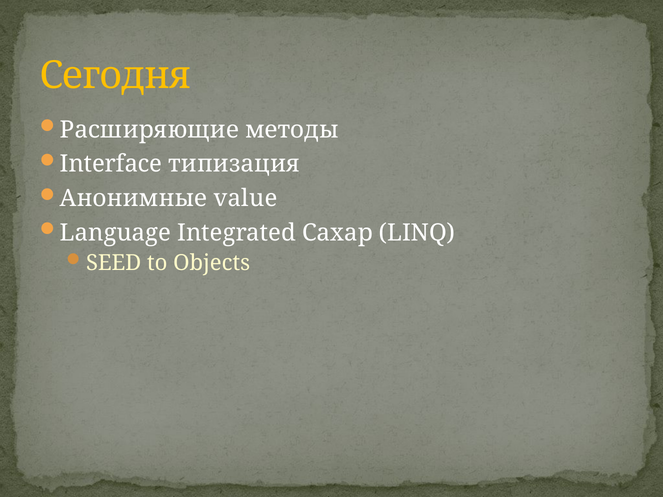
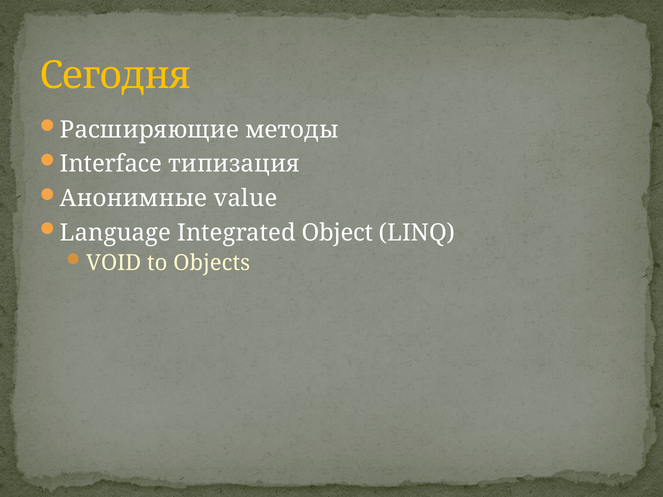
Сахар: Сахар -> Object
SEED: SEED -> VOID
